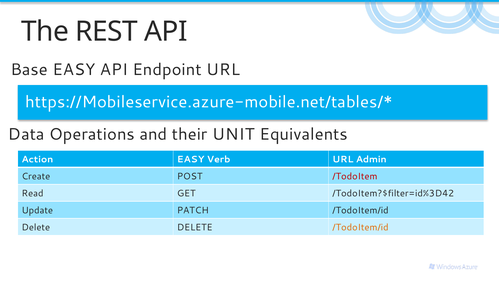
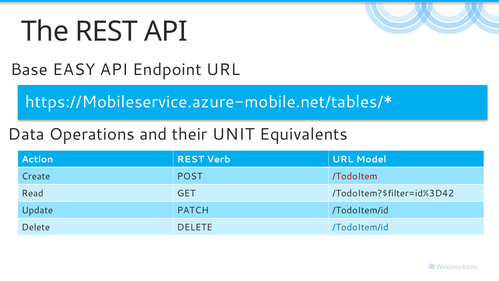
Action EASY: EASY -> REST
Admin: Admin -> Model
/TodoItem/id at (360, 227) colour: orange -> blue
